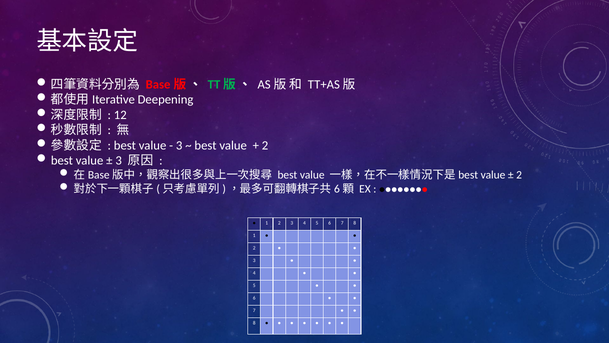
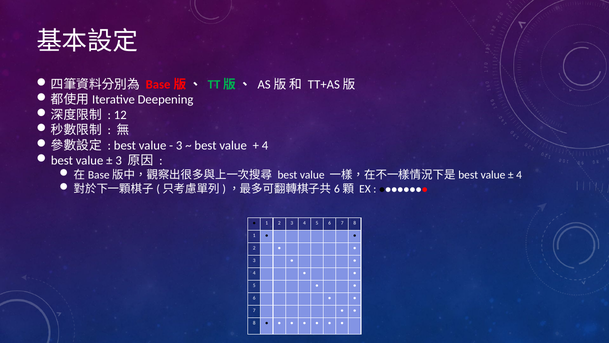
2 at (265, 145): 2 -> 4
2 at (519, 175): 2 -> 4
